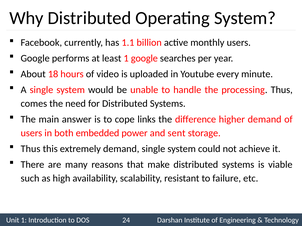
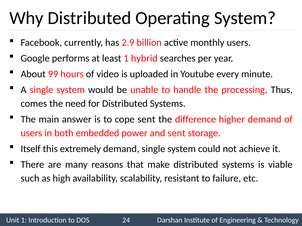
1.1: 1.1 -> 2.9
1 google: google -> hybrid
18: 18 -> 99
cope links: links -> sent
Thus at (31, 149): Thus -> Itself
